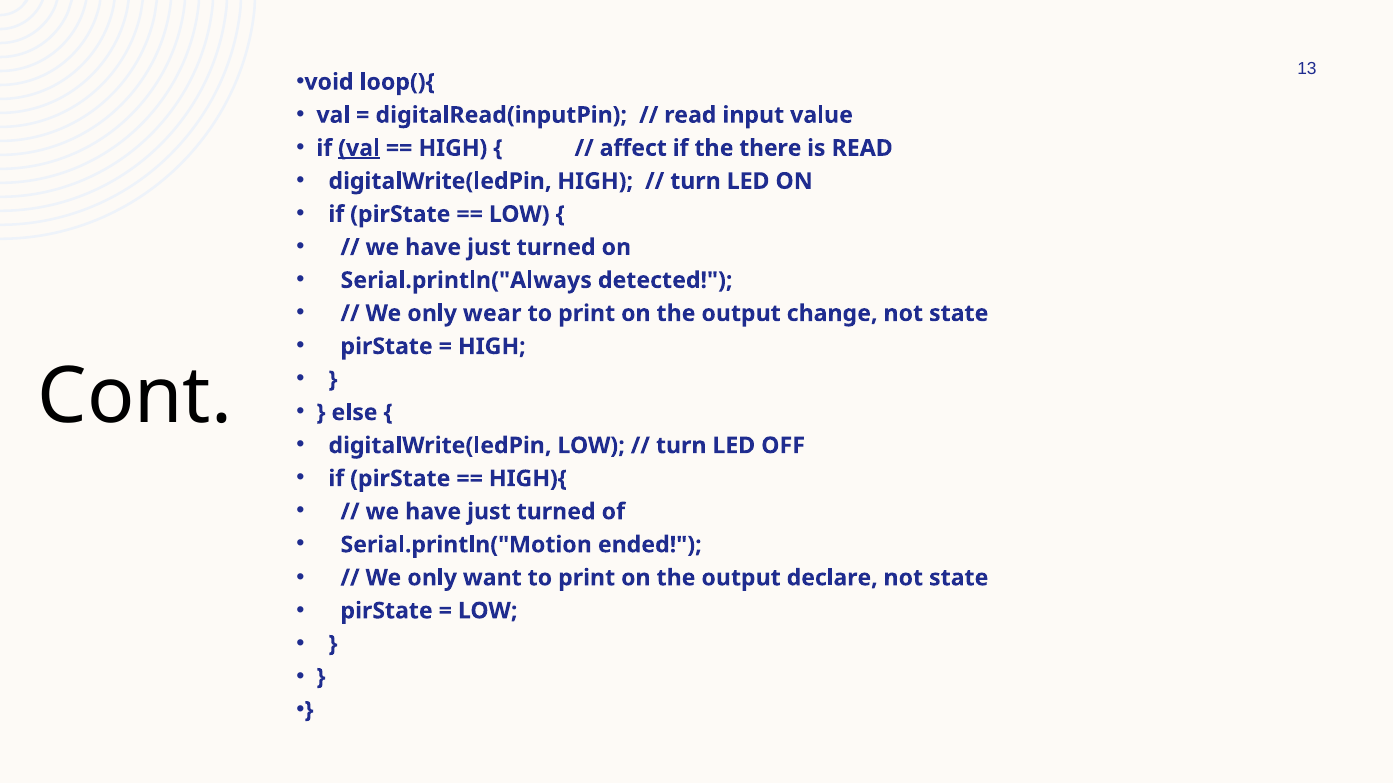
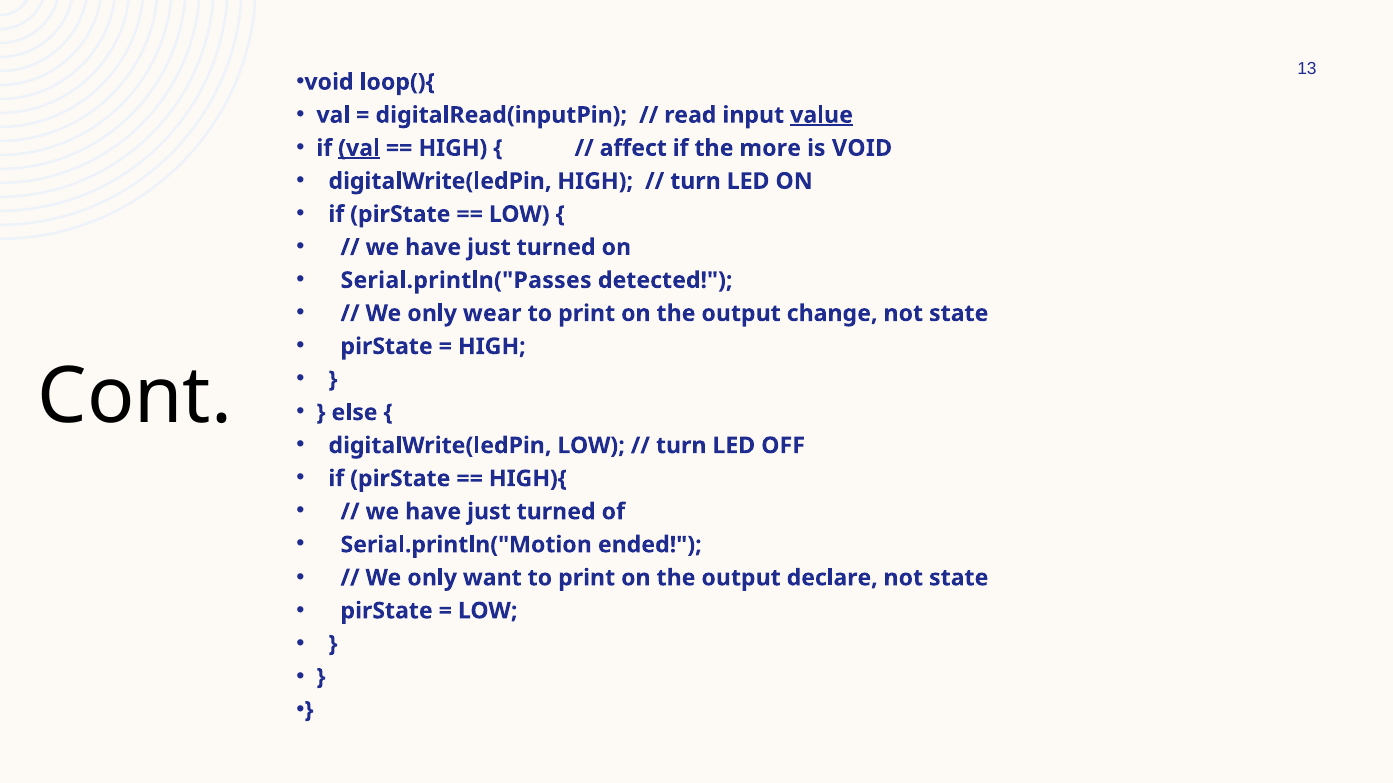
value underline: none -> present
there: there -> more
is READ: READ -> VOID
Serial.println("Always: Serial.println("Always -> Serial.println("Passes
